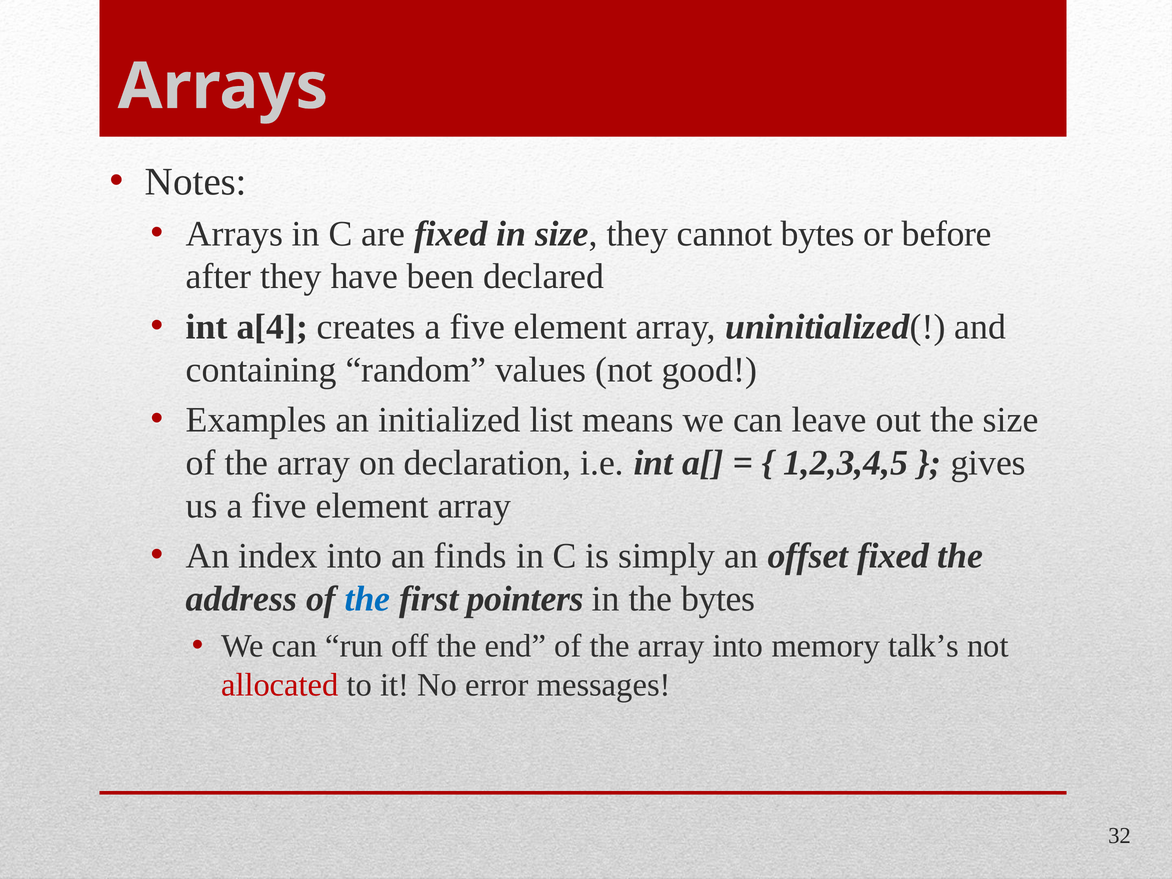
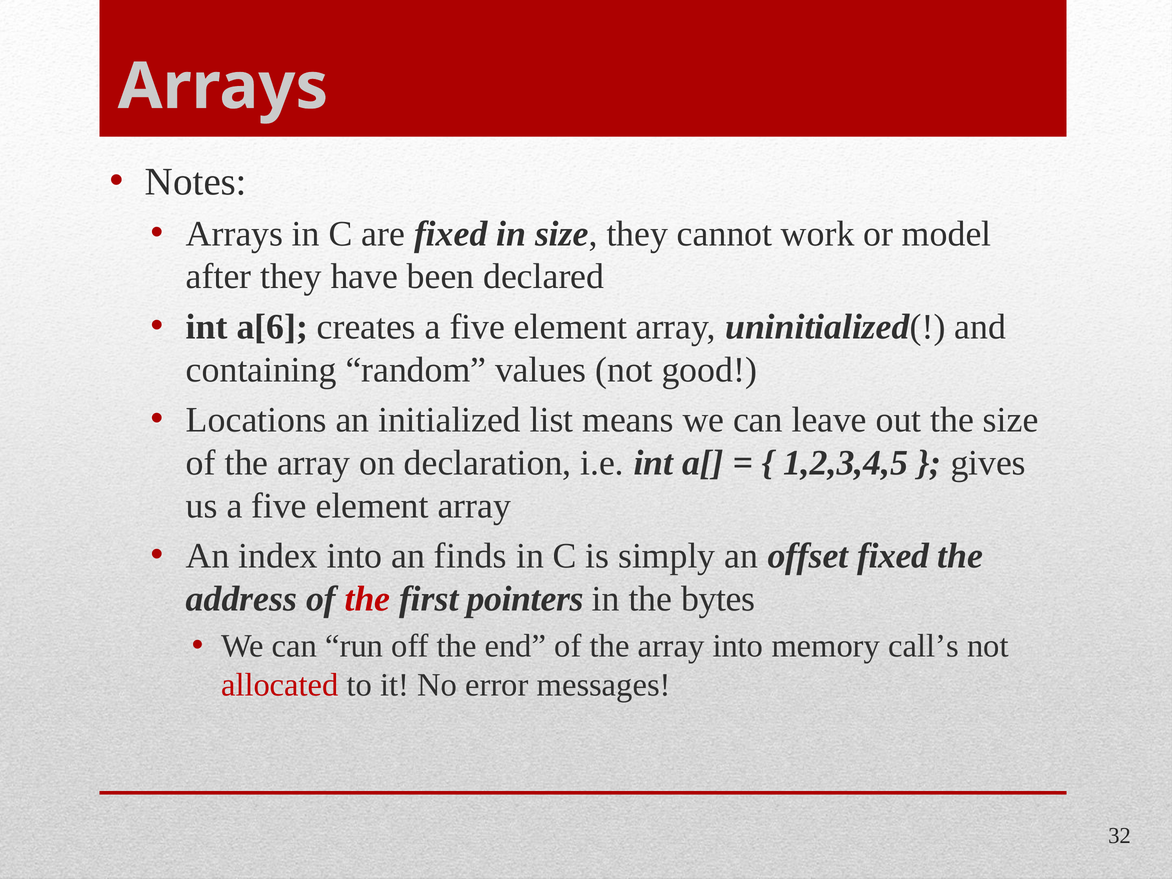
cannot bytes: bytes -> work
before: before -> model
a[4: a[4 -> a[6
Examples: Examples -> Locations
the at (367, 599) colour: blue -> red
talk’s: talk’s -> call’s
